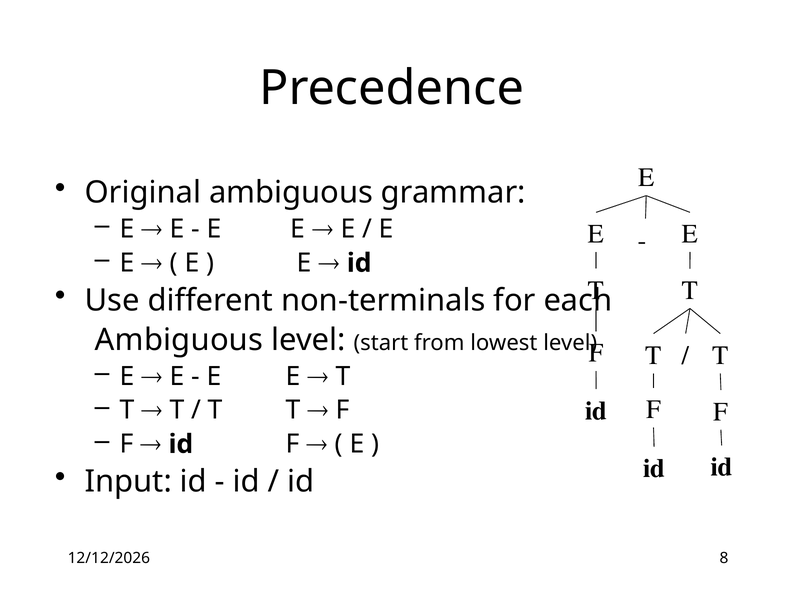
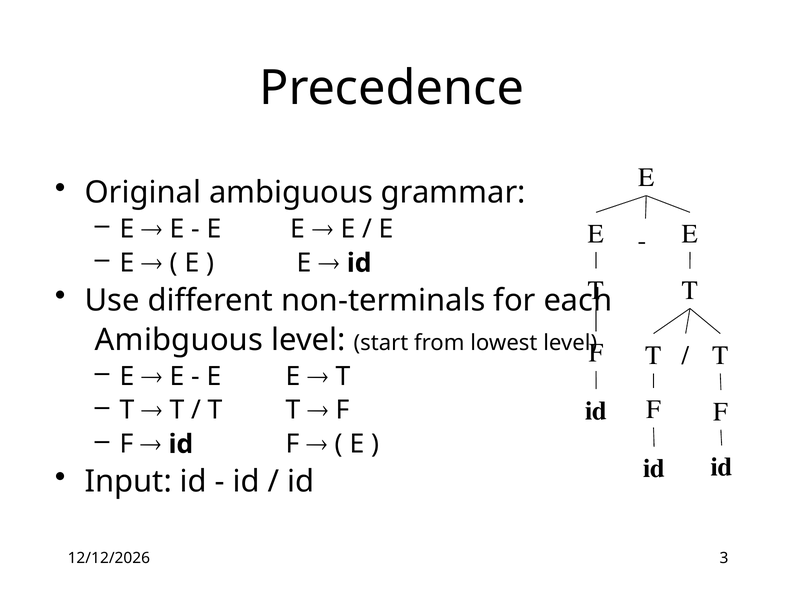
Ambiguous at (179, 340): Ambiguous -> Amibguous
8: 8 -> 3
